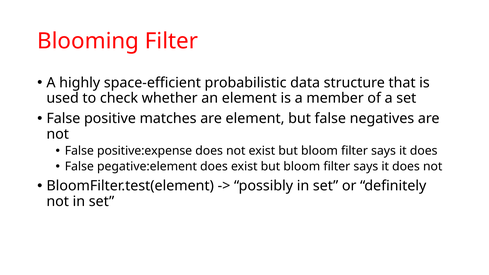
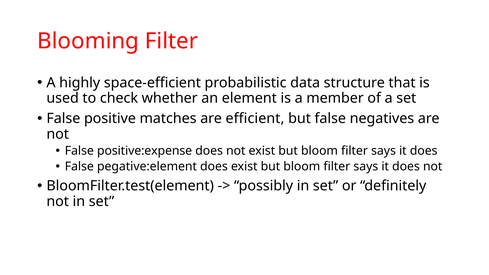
are element: element -> efficient
